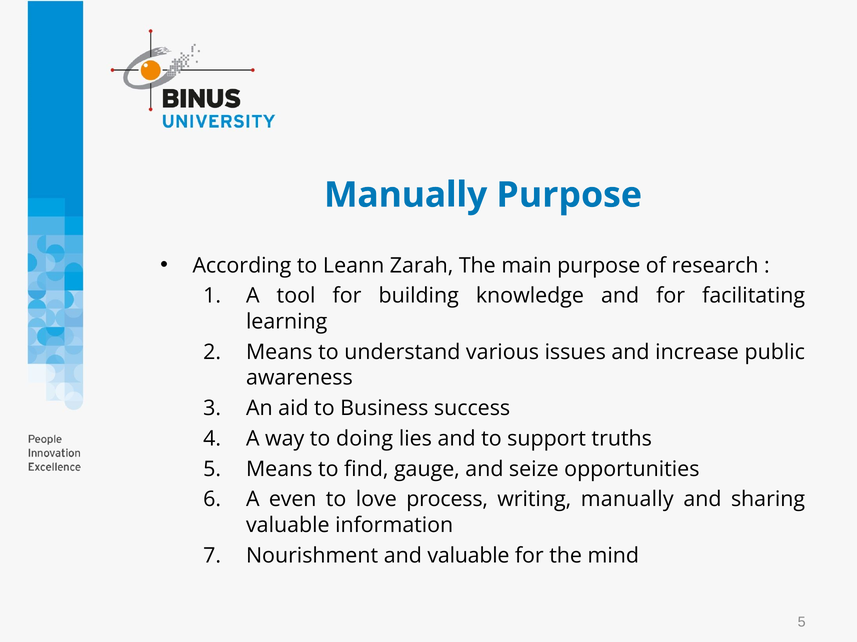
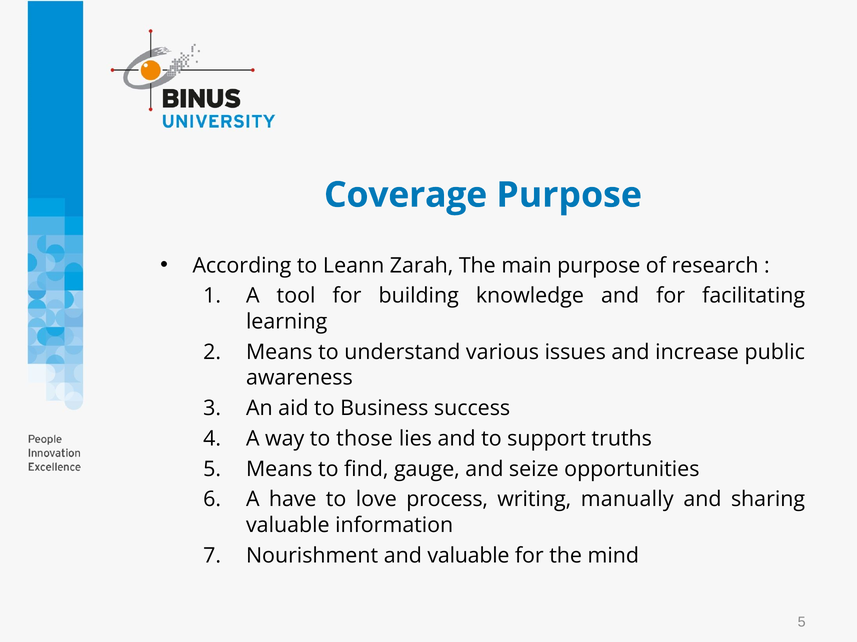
Manually at (406, 195): Manually -> Coverage
doing: doing -> those
even: even -> have
